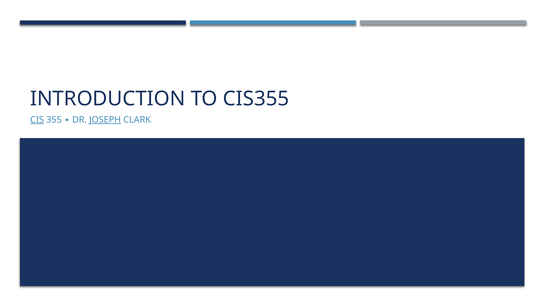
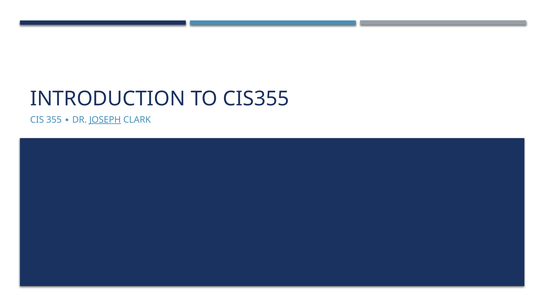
CIS underline: present -> none
